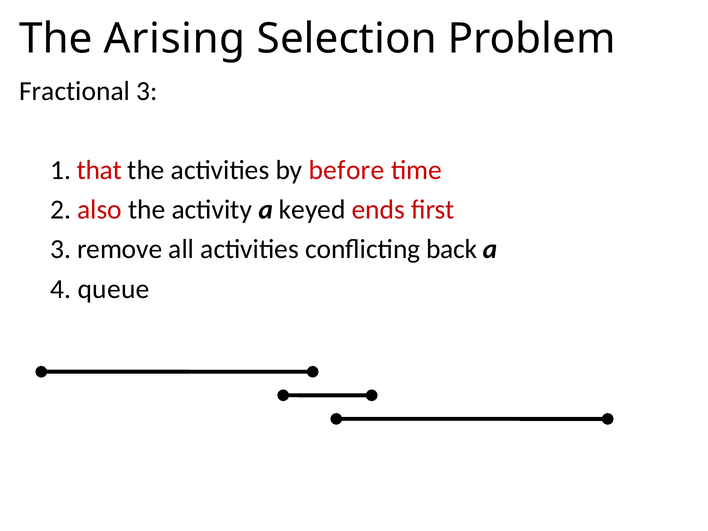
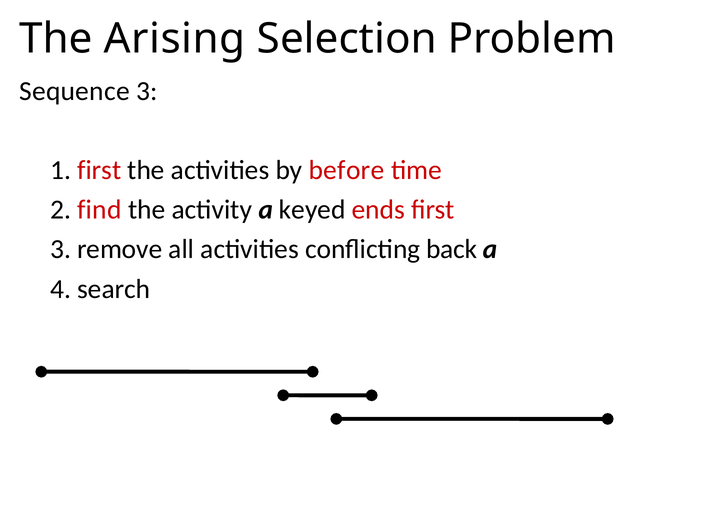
Fractional: Fractional -> Sequence
1 that: that -> first
also: also -> find
queue: queue -> search
